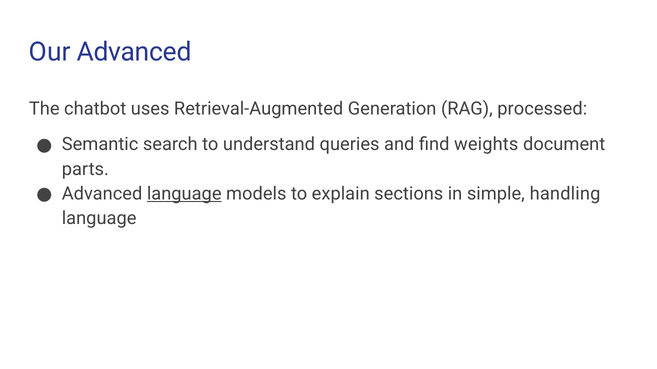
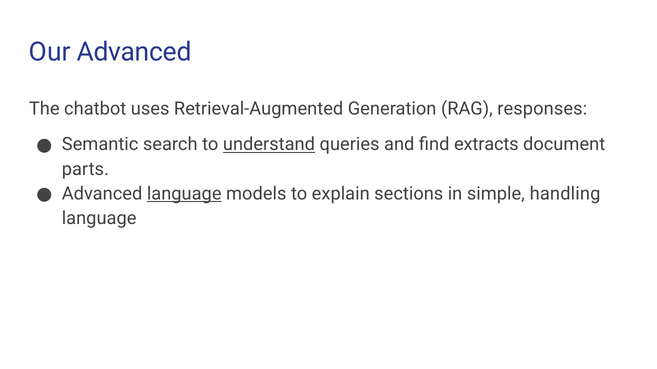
processed: processed -> responses
understand underline: none -> present
weights: weights -> extracts
